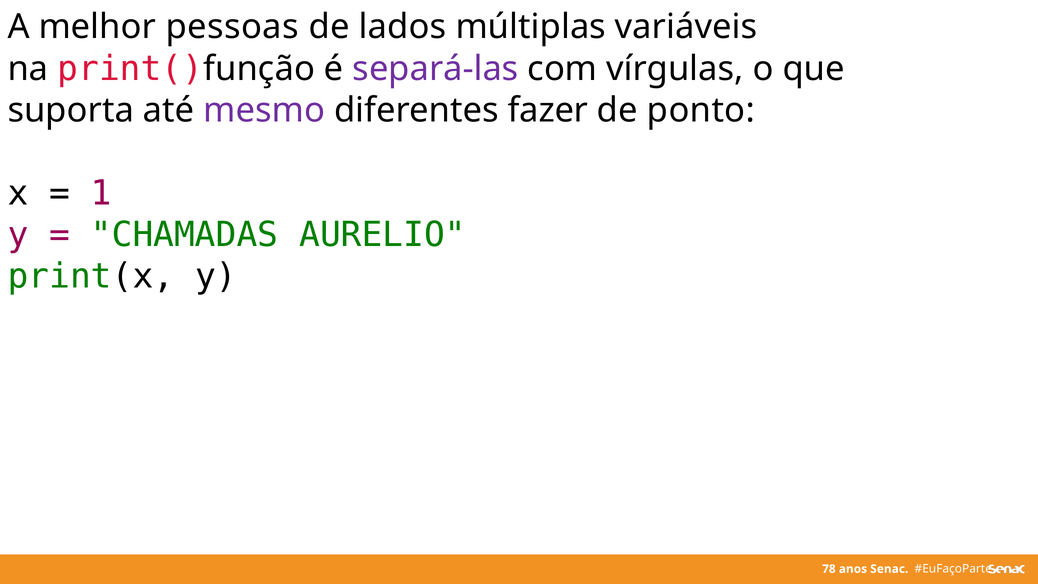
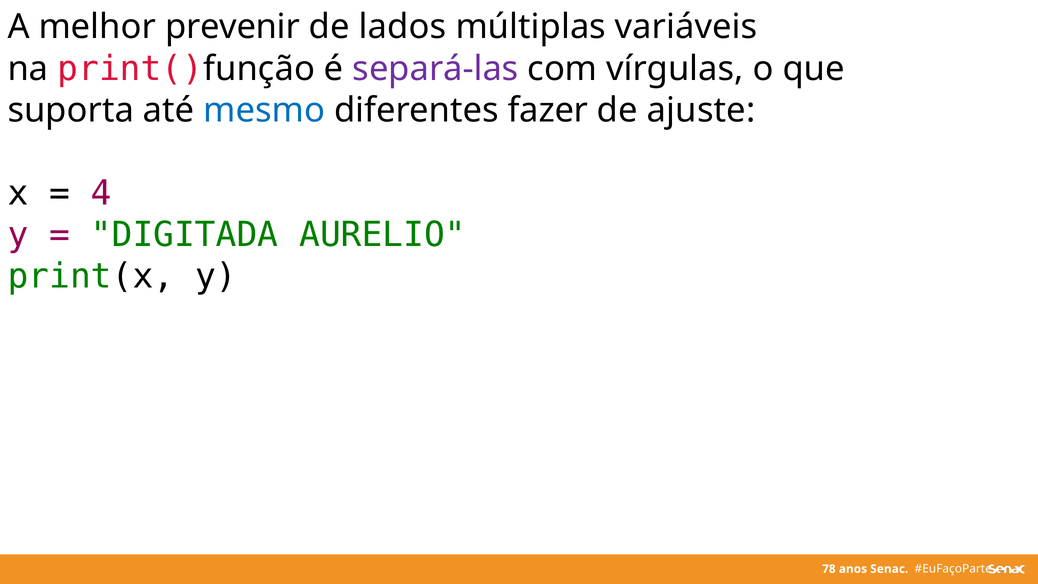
pessoas: pessoas -> prevenir
mesmo colour: purple -> blue
ponto: ponto -> ajuste
1: 1 -> 4
CHAMADAS: CHAMADAS -> DIGITADA
